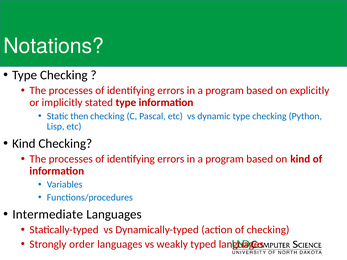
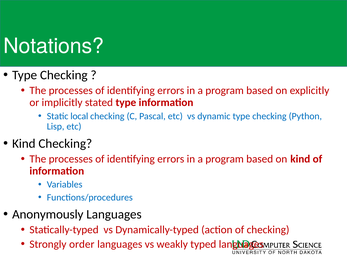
then: then -> local
Intermediate: Intermediate -> Anonymously
